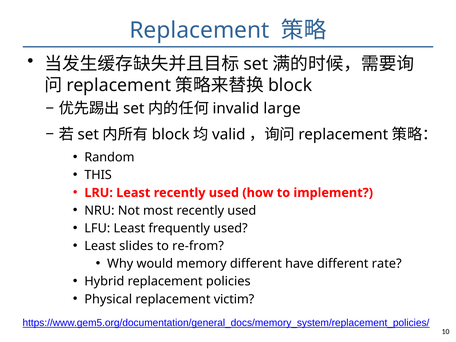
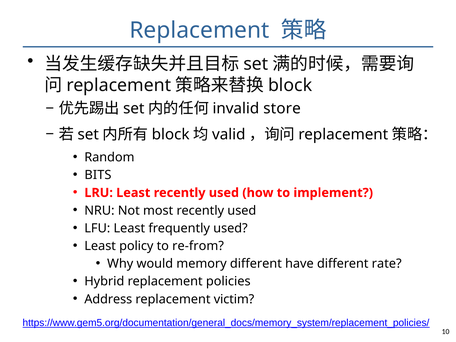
large: large -> store
THIS: THIS -> BITS
slides: slides -> policy
Physical: Physical -> Address
